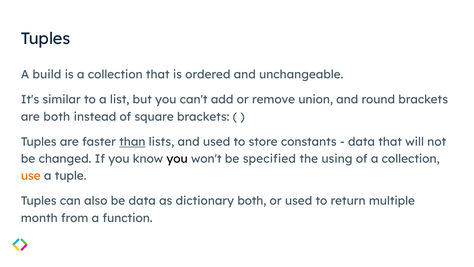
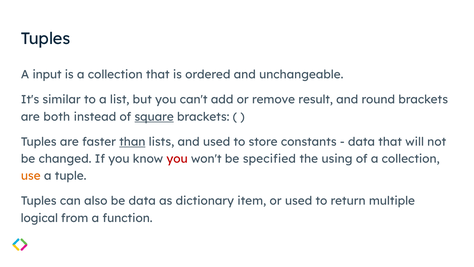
build: build -> input
union: union -> result
square underline: none -> present
you at (177, 159) colour: black -> red
dictionary both: both -> item
month: month -> logical
